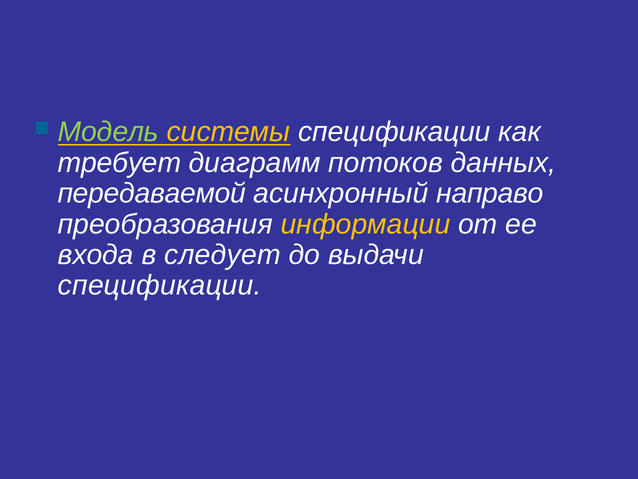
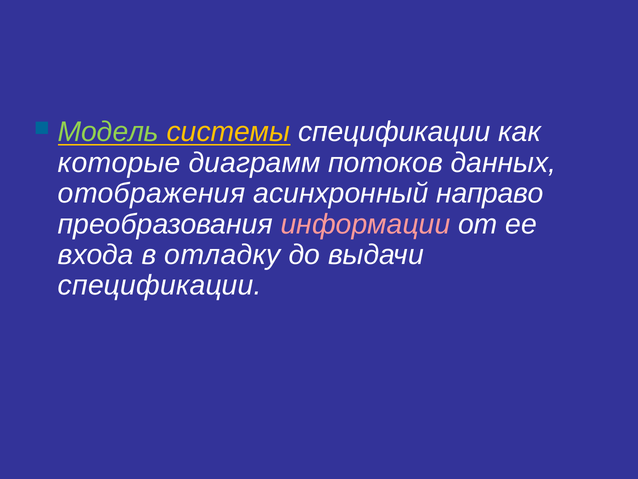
требует: требует -> которые
передаваемой: передаваемой -> отображения
информации colour: yellow -> pink
следует: следует -> отладку
